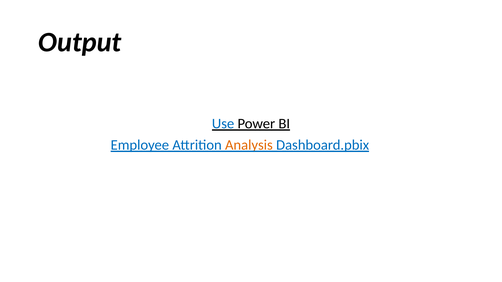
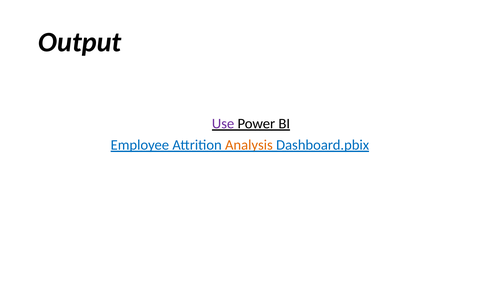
Use colour: blue -> purple
